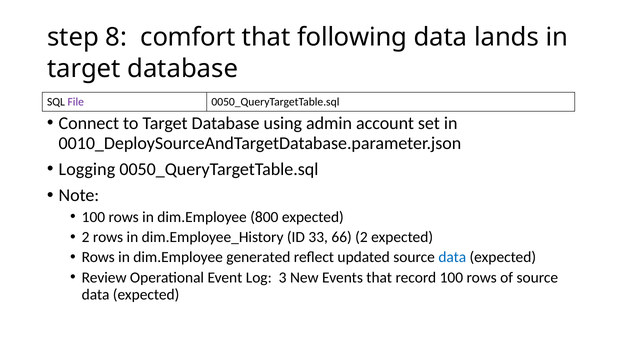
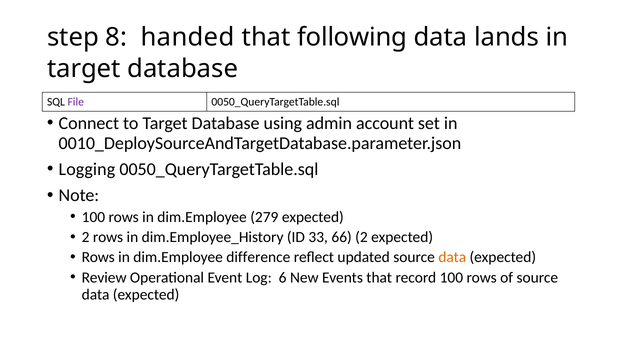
comfort: comfort -> handed
800: 800 -> 279
generated: generated -> difference
data at (452, 257) colour: blue -> orange
3: 3 -> 6
